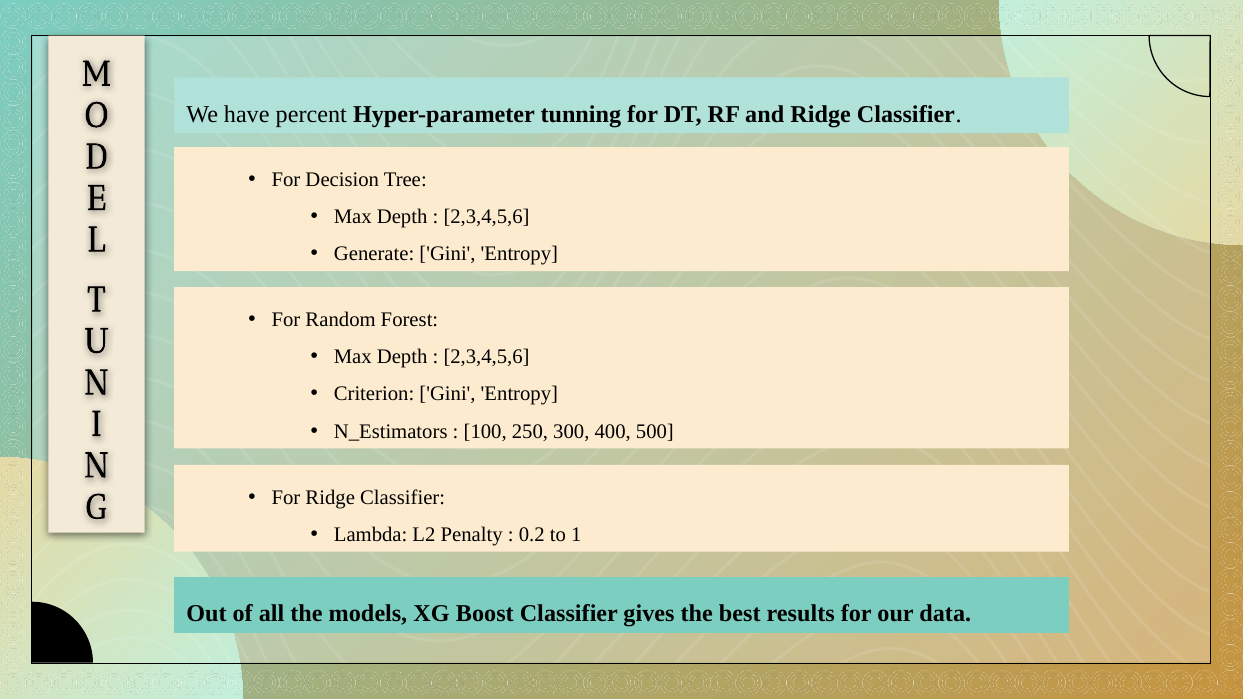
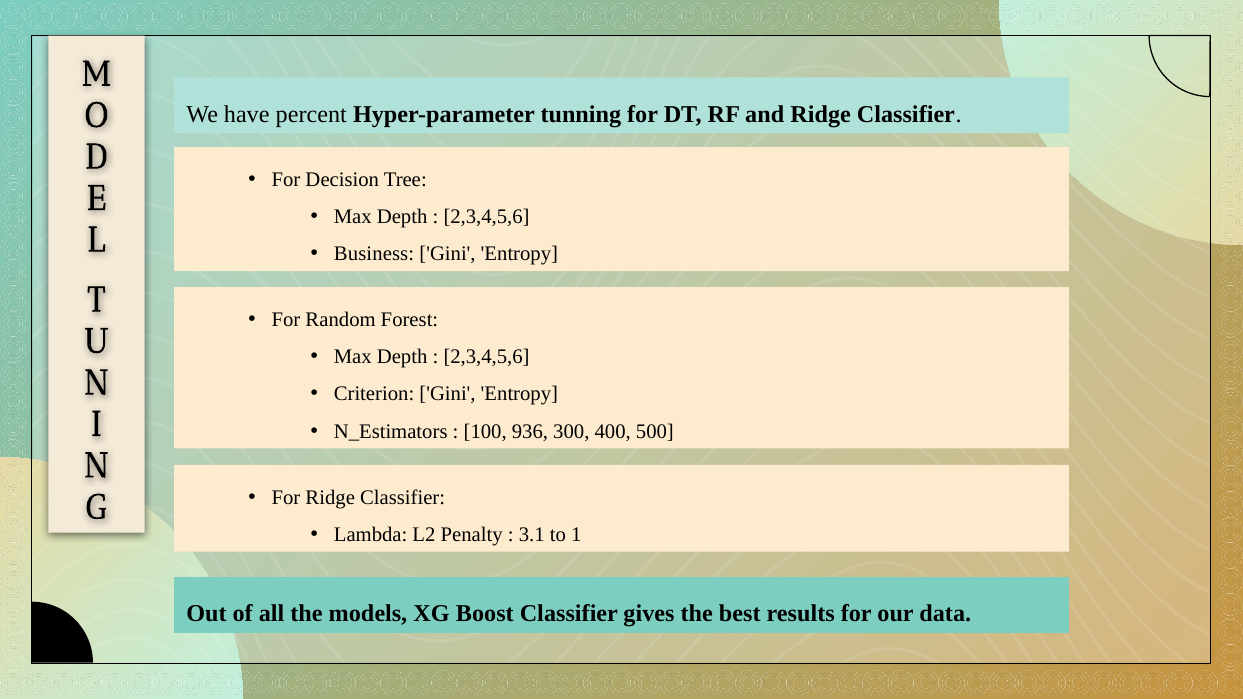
Generate: Generate -> Business
250: 250 -> 936
0.2: 0.2 -> 3.1
